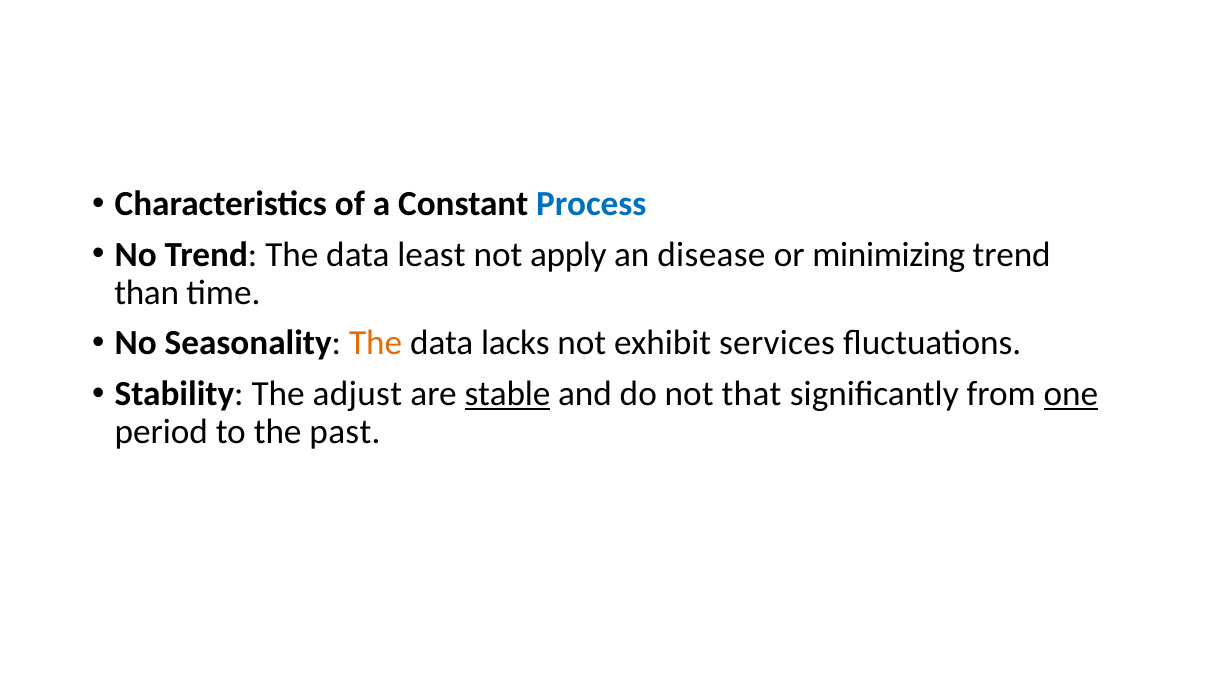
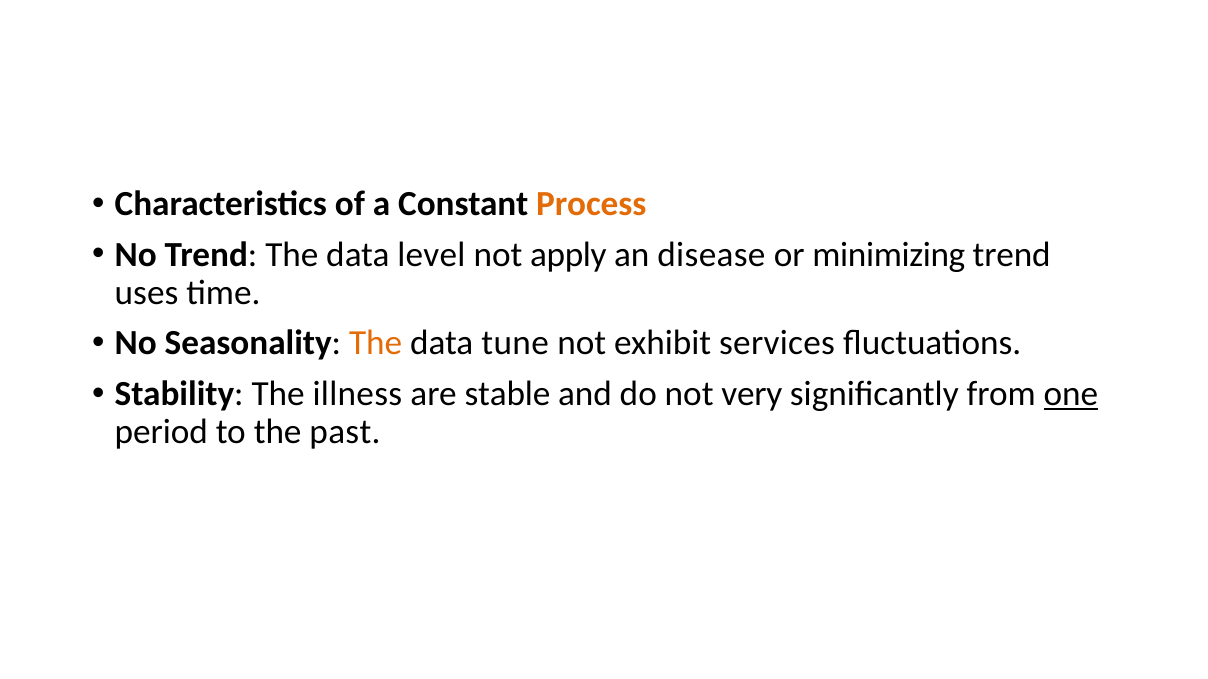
Process colour: blue -> orange
least: least -> level
than: than -> uses
lacks: lacks -> tune
adjust: adjust -> illness
stable underline: present -> none
that: that -> very
